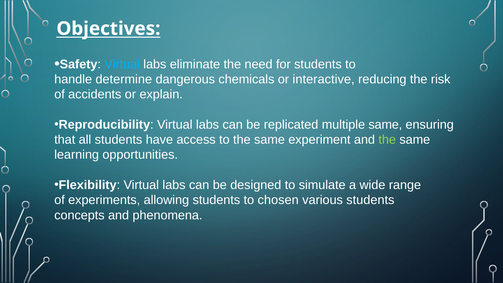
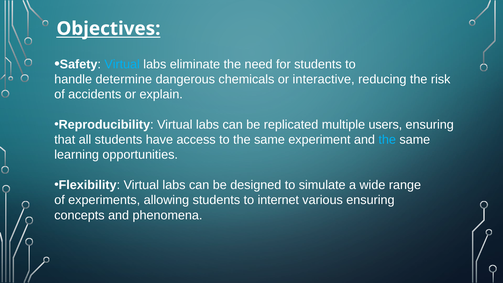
multiple same: same -> users
the at (387, 140) colour: light green -> light blue
chosen: chosen -> internet
various students: students -> ensuring
